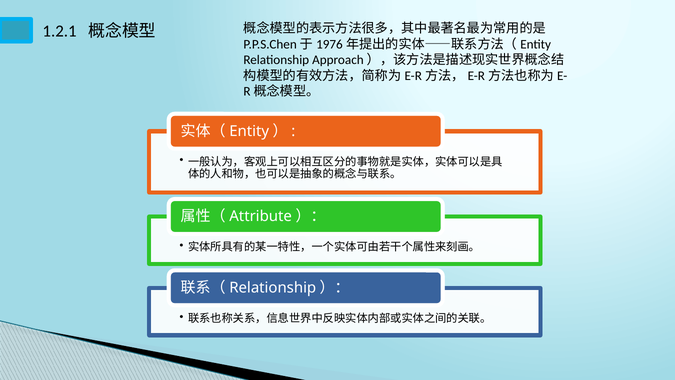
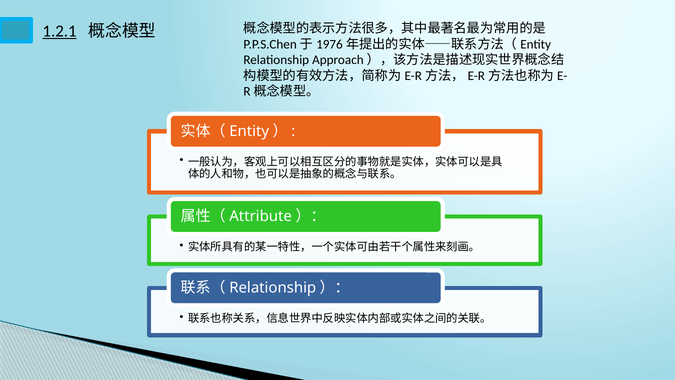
1.2.1 underline: none -> present
